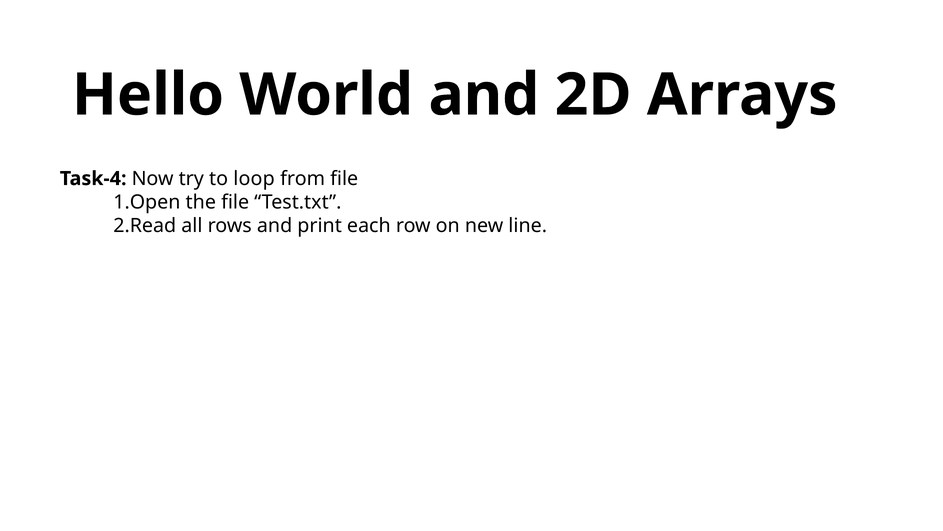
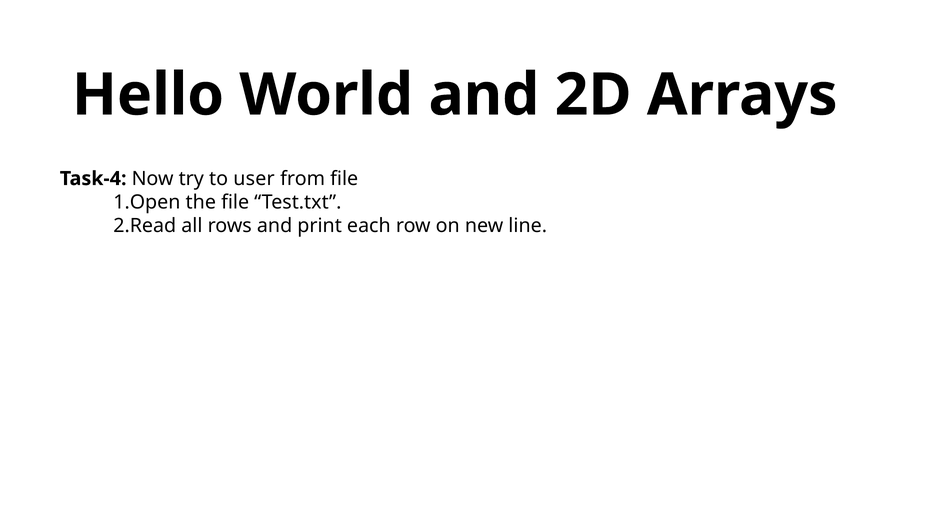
loop: loop -> user
